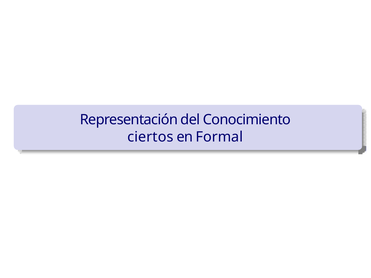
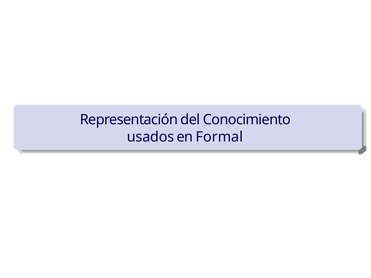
ciertos: ciertos -> usados
